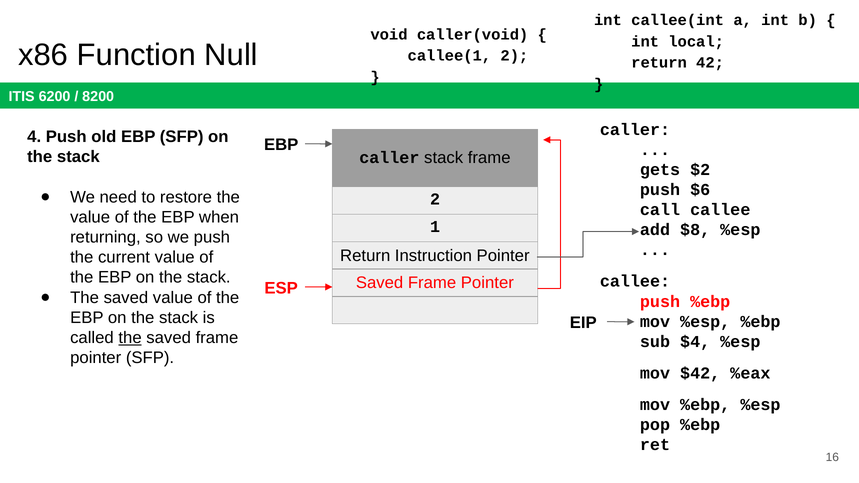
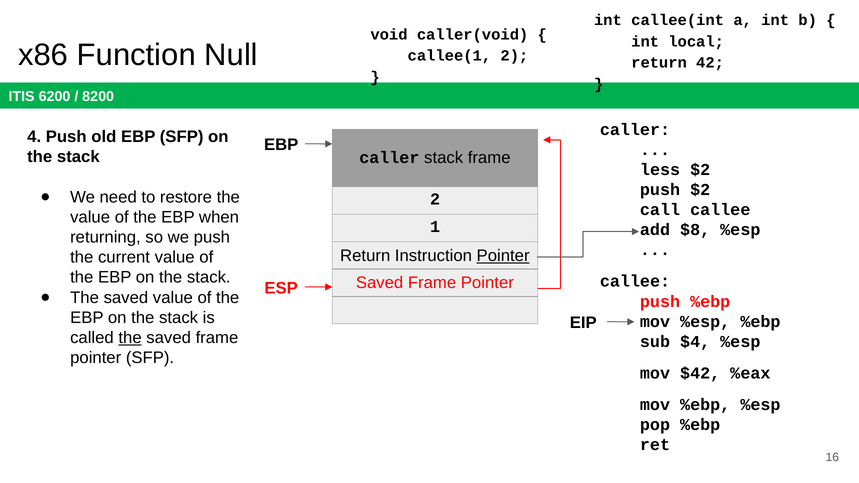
gets: gets -> less
push $6: $6 -> $2
Pointer at (503, 256) underline: none -> present
